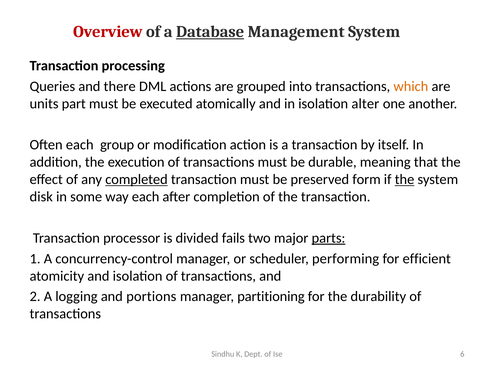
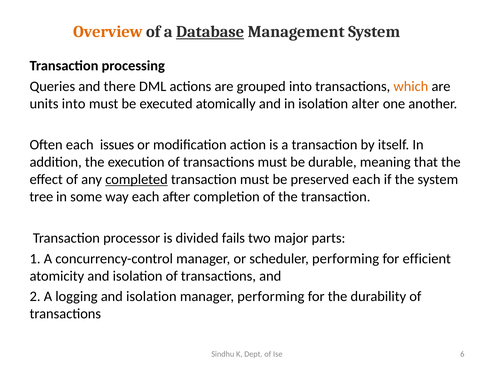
Overview colour: red -> orange
units part: part -> into
group: group -> issues
preserved form: form -> each
the at (405, 179) underline: present -> none
disk: disk -> tree
parts underline: present -> none
logging and portions: portions -> isolation
manager partitioning: partitioning -> performing
